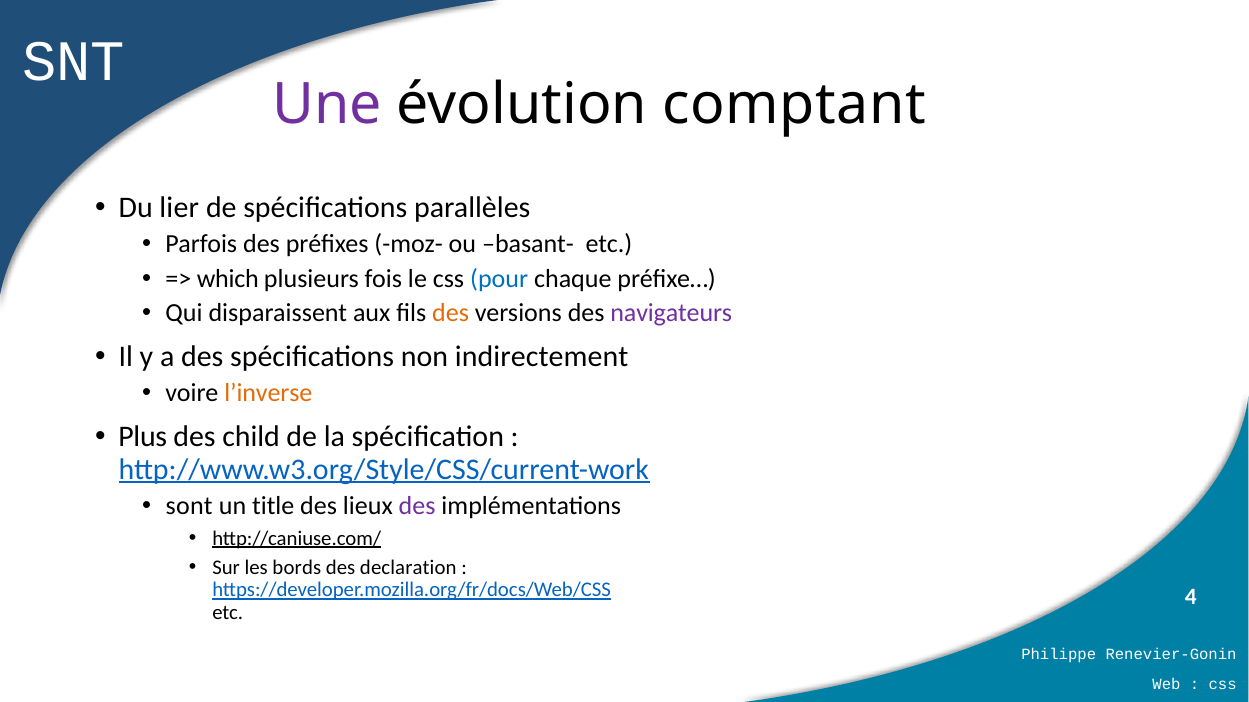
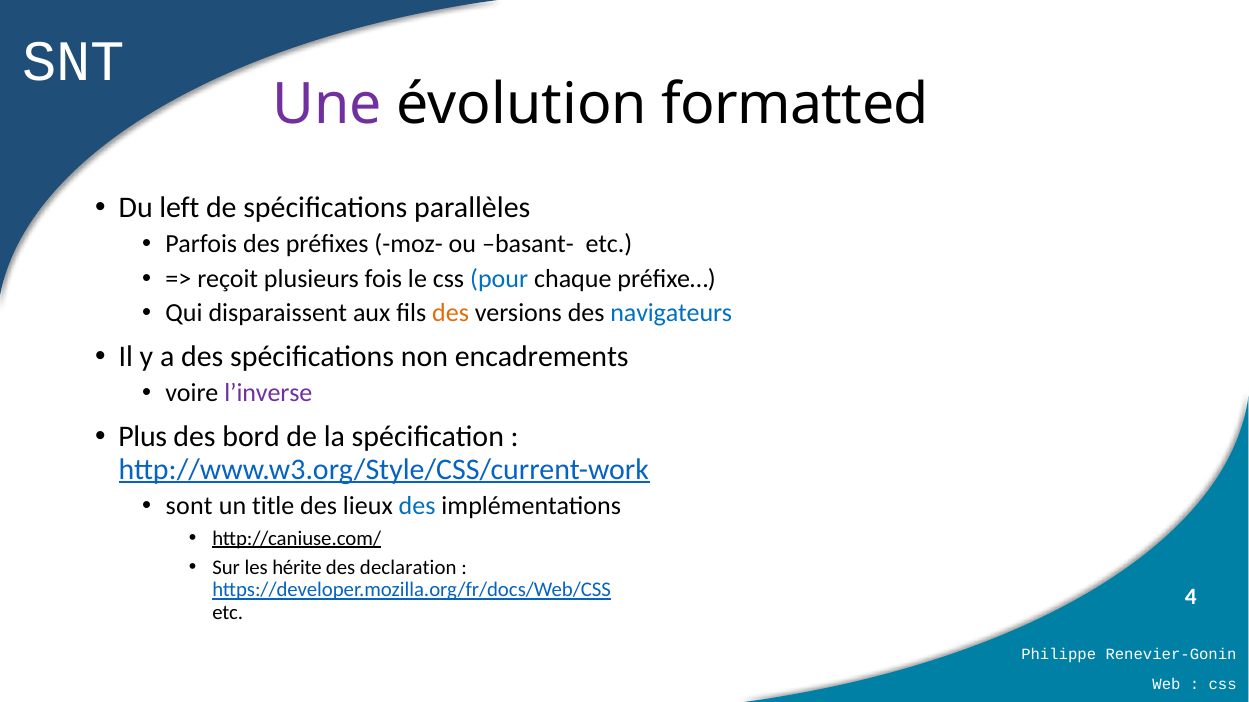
comptant: comptant -> formatted
lier: lier -> left
which: which -> reçoit
navigateurs colour: purple -> blue
indirectement: indirectement -> encadrements
l’inverse colour: orange -> purple
child: child -> bord
des at (417, 506) colour: purple -> blue
bords: bords -> hérite
